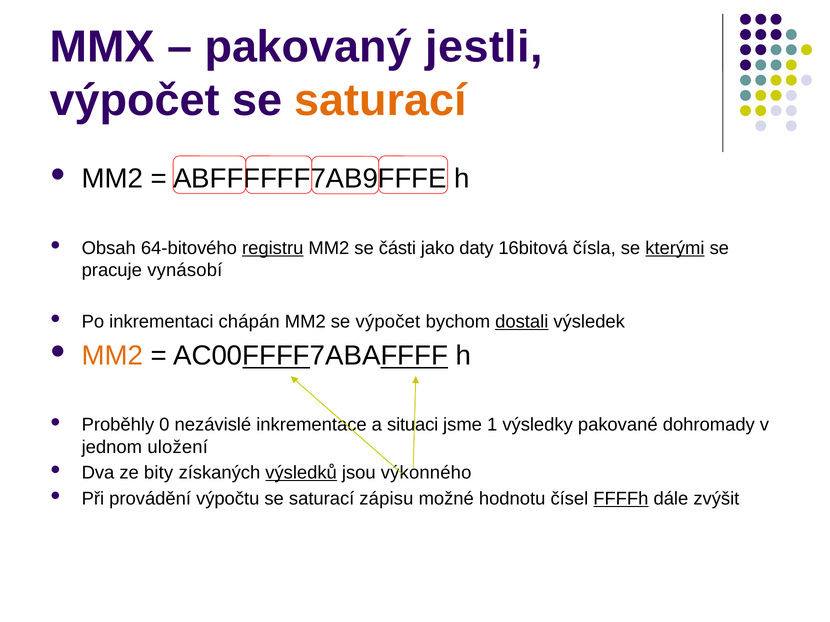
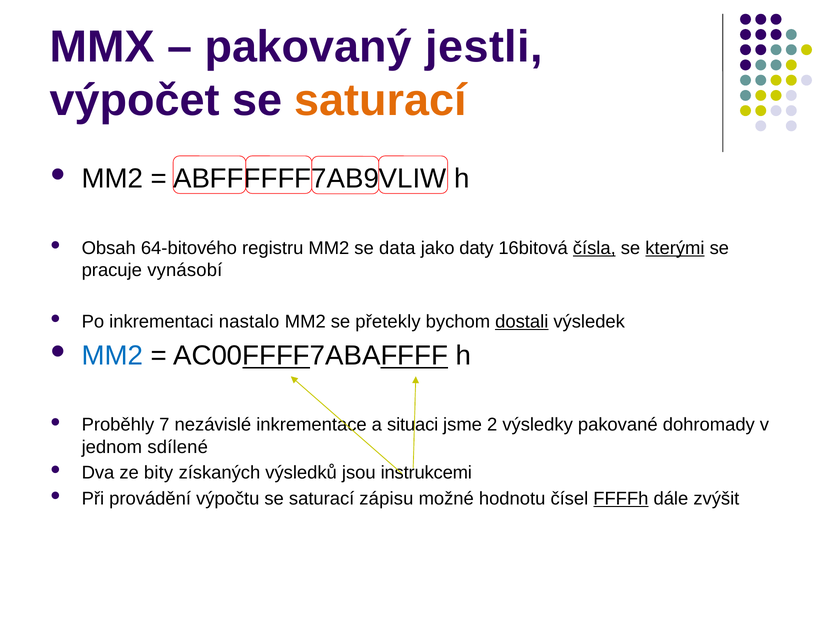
ABFFFFFF7AB9FFFE: ABFFFFFF7AB9FFFE -> ABFFFFFF7AB9VLIW
registru underline: present -> none
části: části -> data
čísla underline: none -> present
chápán: chápán -> nastalo
se výpočet: výpočet -> přetekly
MM2 at (112, 356) colour: orange -> blue
0: 0 -> 7
1: 1 -> 2
uložení: uložení -> sdílené
výsledků underline: present -> none
výkonného: výkonného -> instrukcemi
